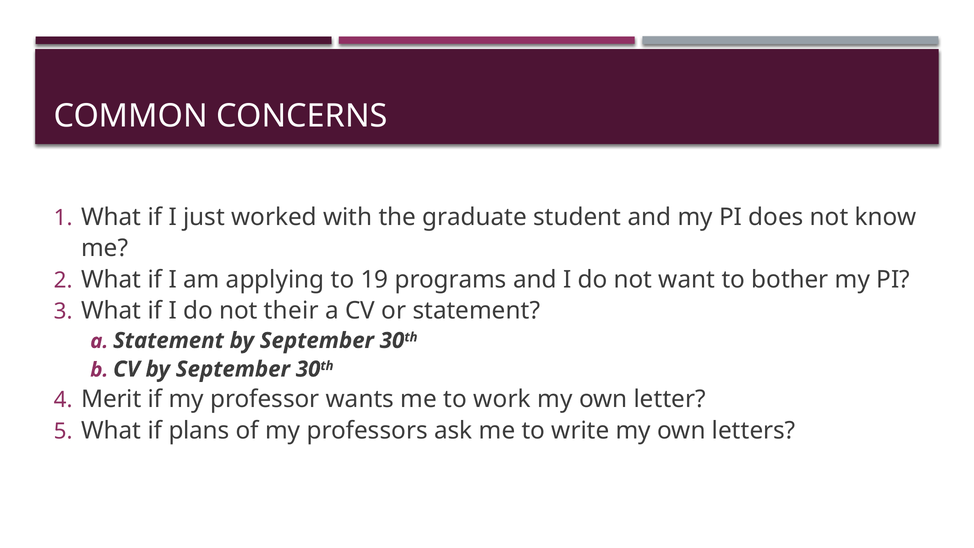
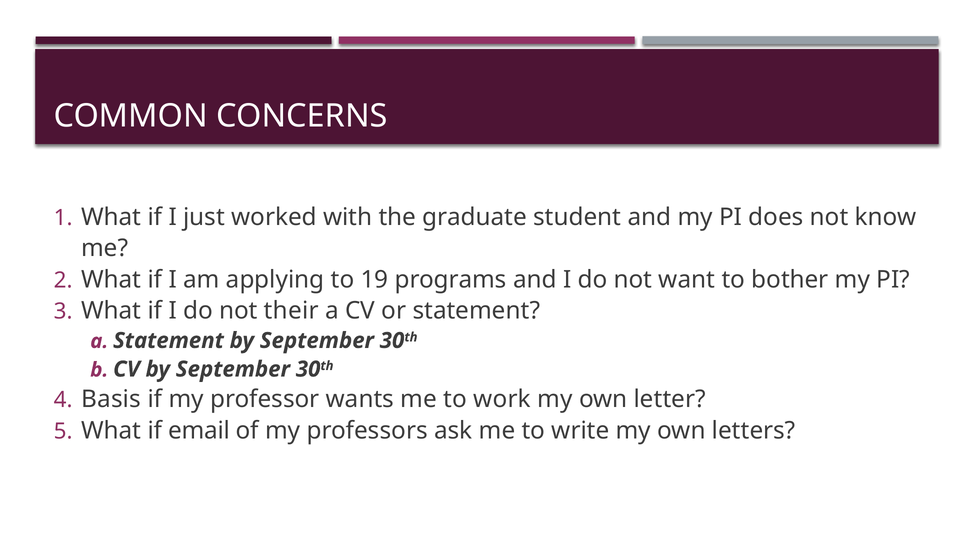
Merit: Merit -> Basis
plans: plans -> email
